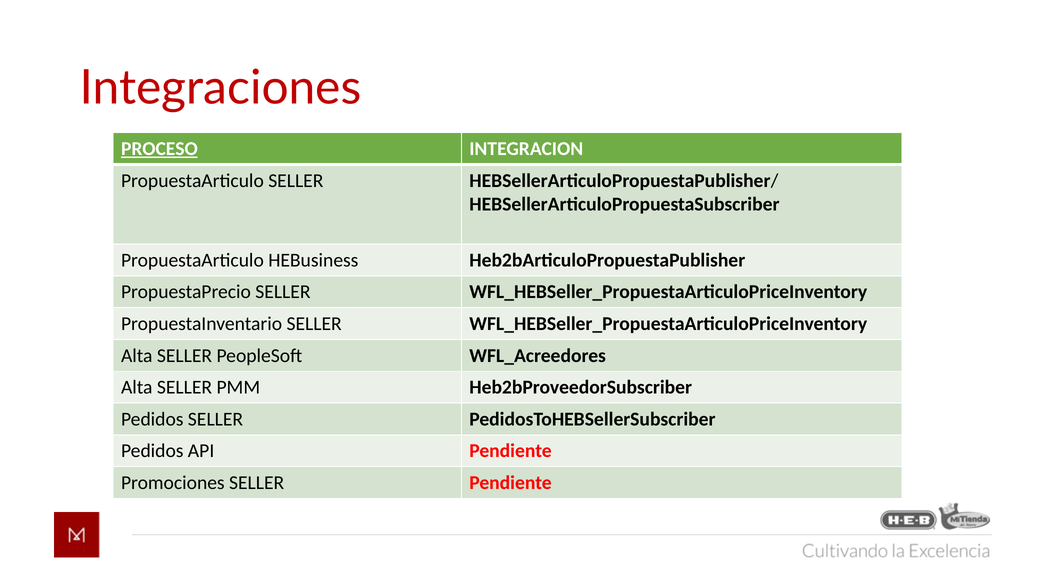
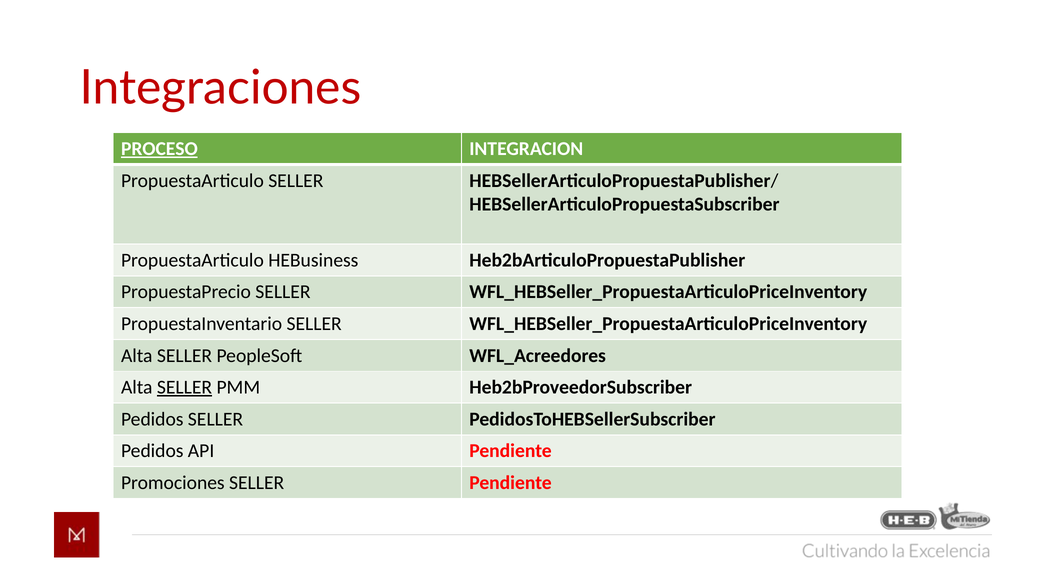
SELLER at (184, 387) underline: none -> present
